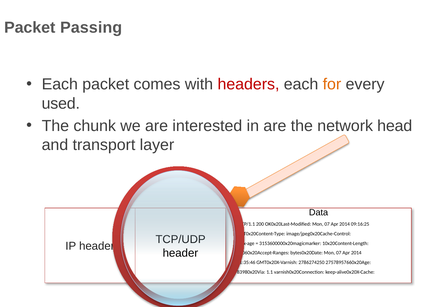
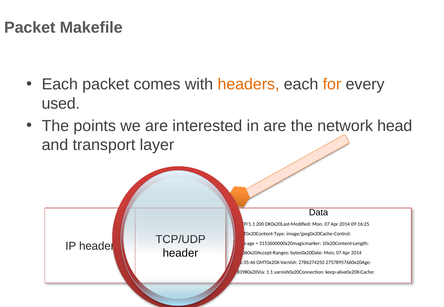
Passing: Passing -> Makefile
headers colour: red -> orange
chunk: chunk -> points
